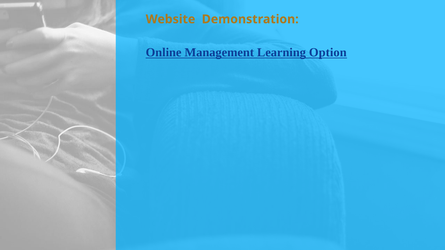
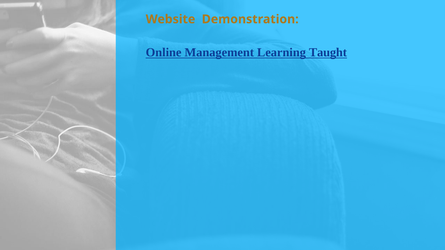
Option: Option -> Taught
